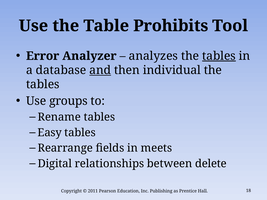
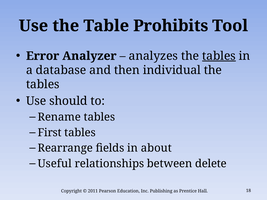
and underline: present -> none
groups: groups -> should
Easy: Easy -> First
meets: meets -> about
Digital: Digital -> Useful
